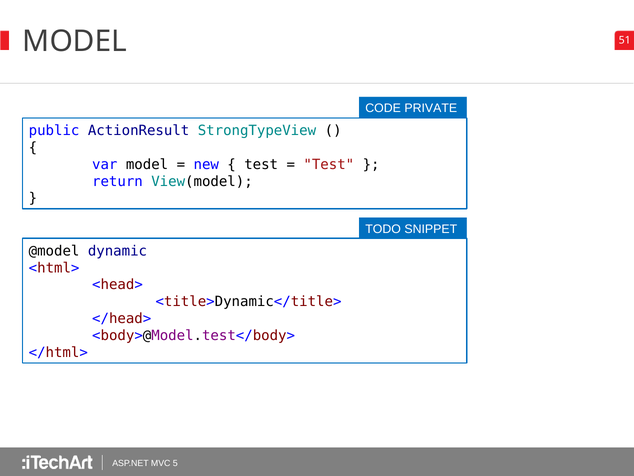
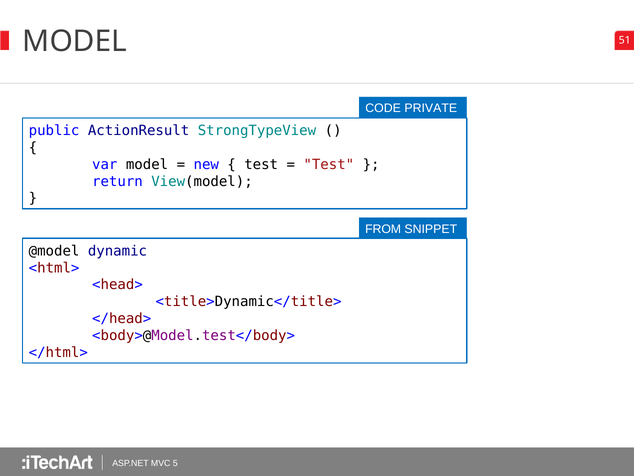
TODO: TODO -> FROM
